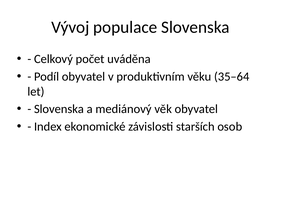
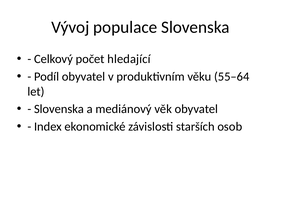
uváděna: uváděna -> hledající
35–64: 35–64 -> 55–64
